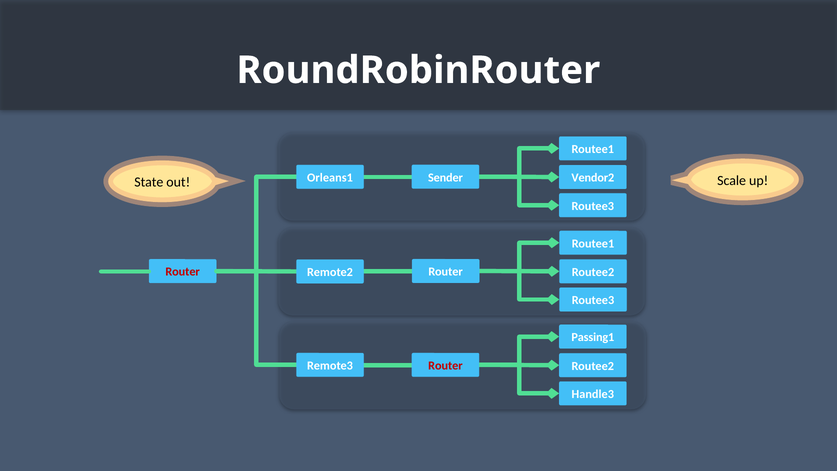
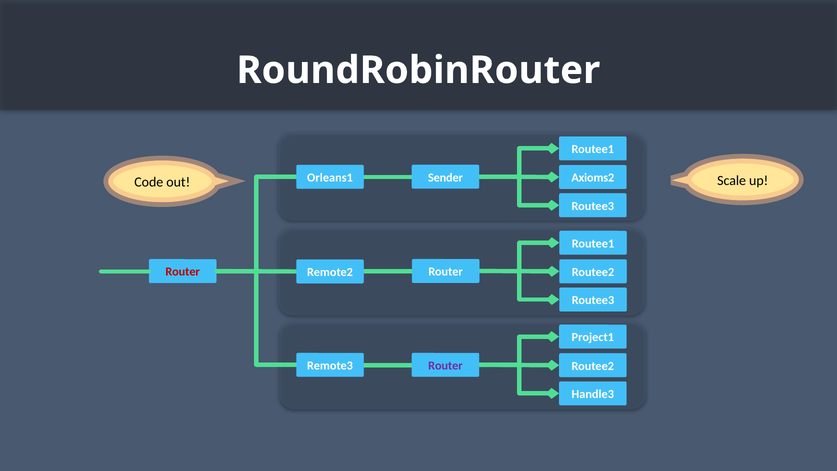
Vendor2: Vendor2 -> Axioms2
State: State -> Code
Passing1: Passing1 -> Project1
Router at (445, 366) colour: red -> purple
